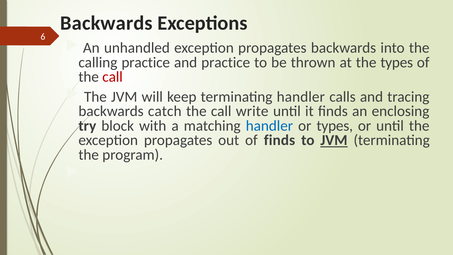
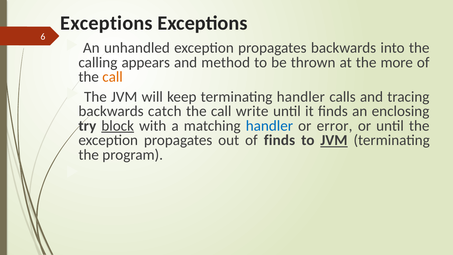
Backwards at (106, 23): Backwards -> Exceptions
calling practice: practice -> appears
and practice: practice -> method
the types: types -> more
call at (113, 77) colour: red -> orange
block underline: none -> present
or types: types -> error
